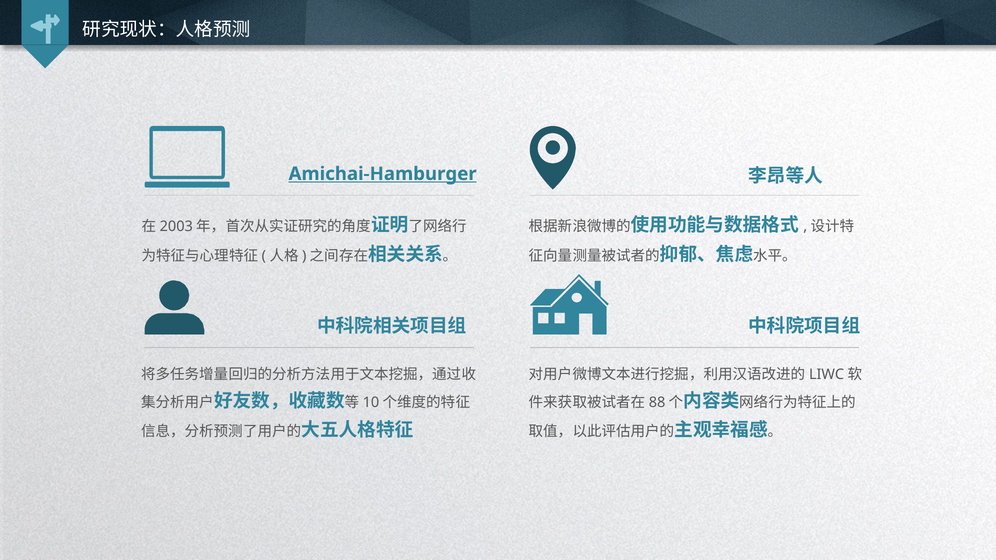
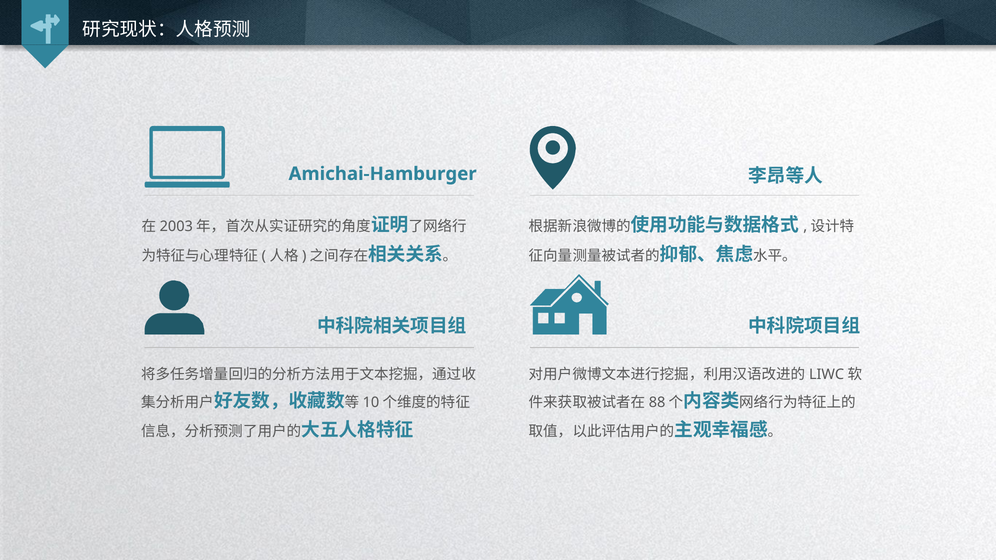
Amichai-Hamburger underline: present -> none
